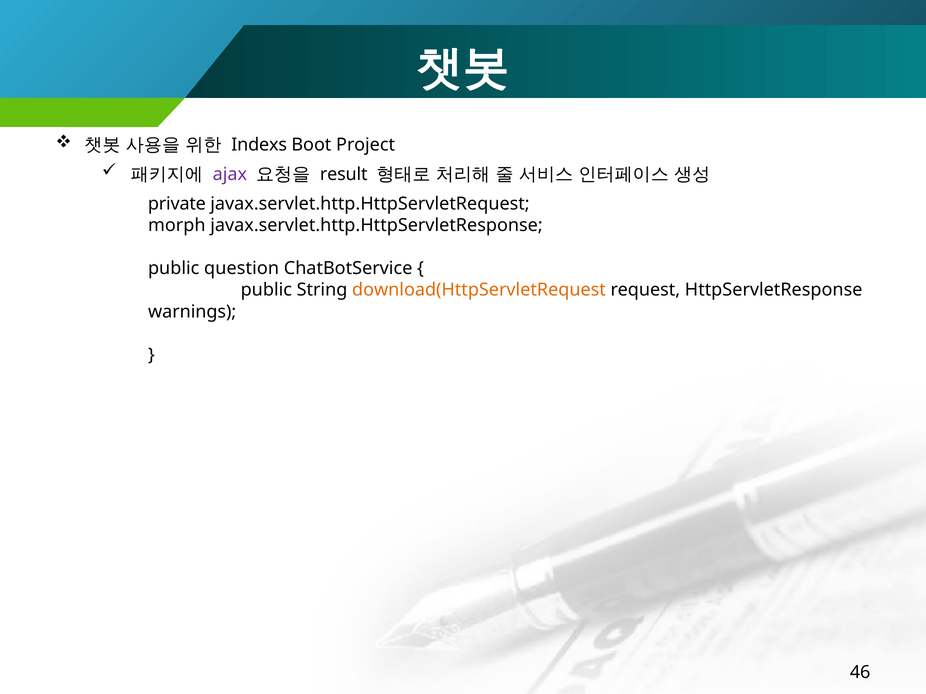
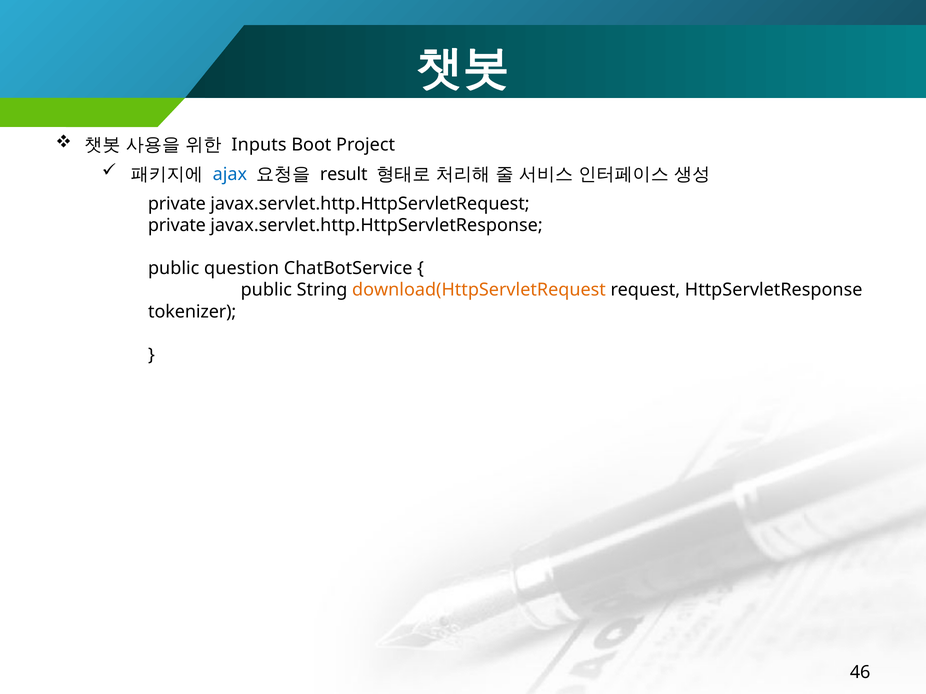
Indexs: Indexs -> Inputs
ajax colour: purple -> blue
morph at (177, 225): morph -> private
warnings: warnings -> tokenizer
